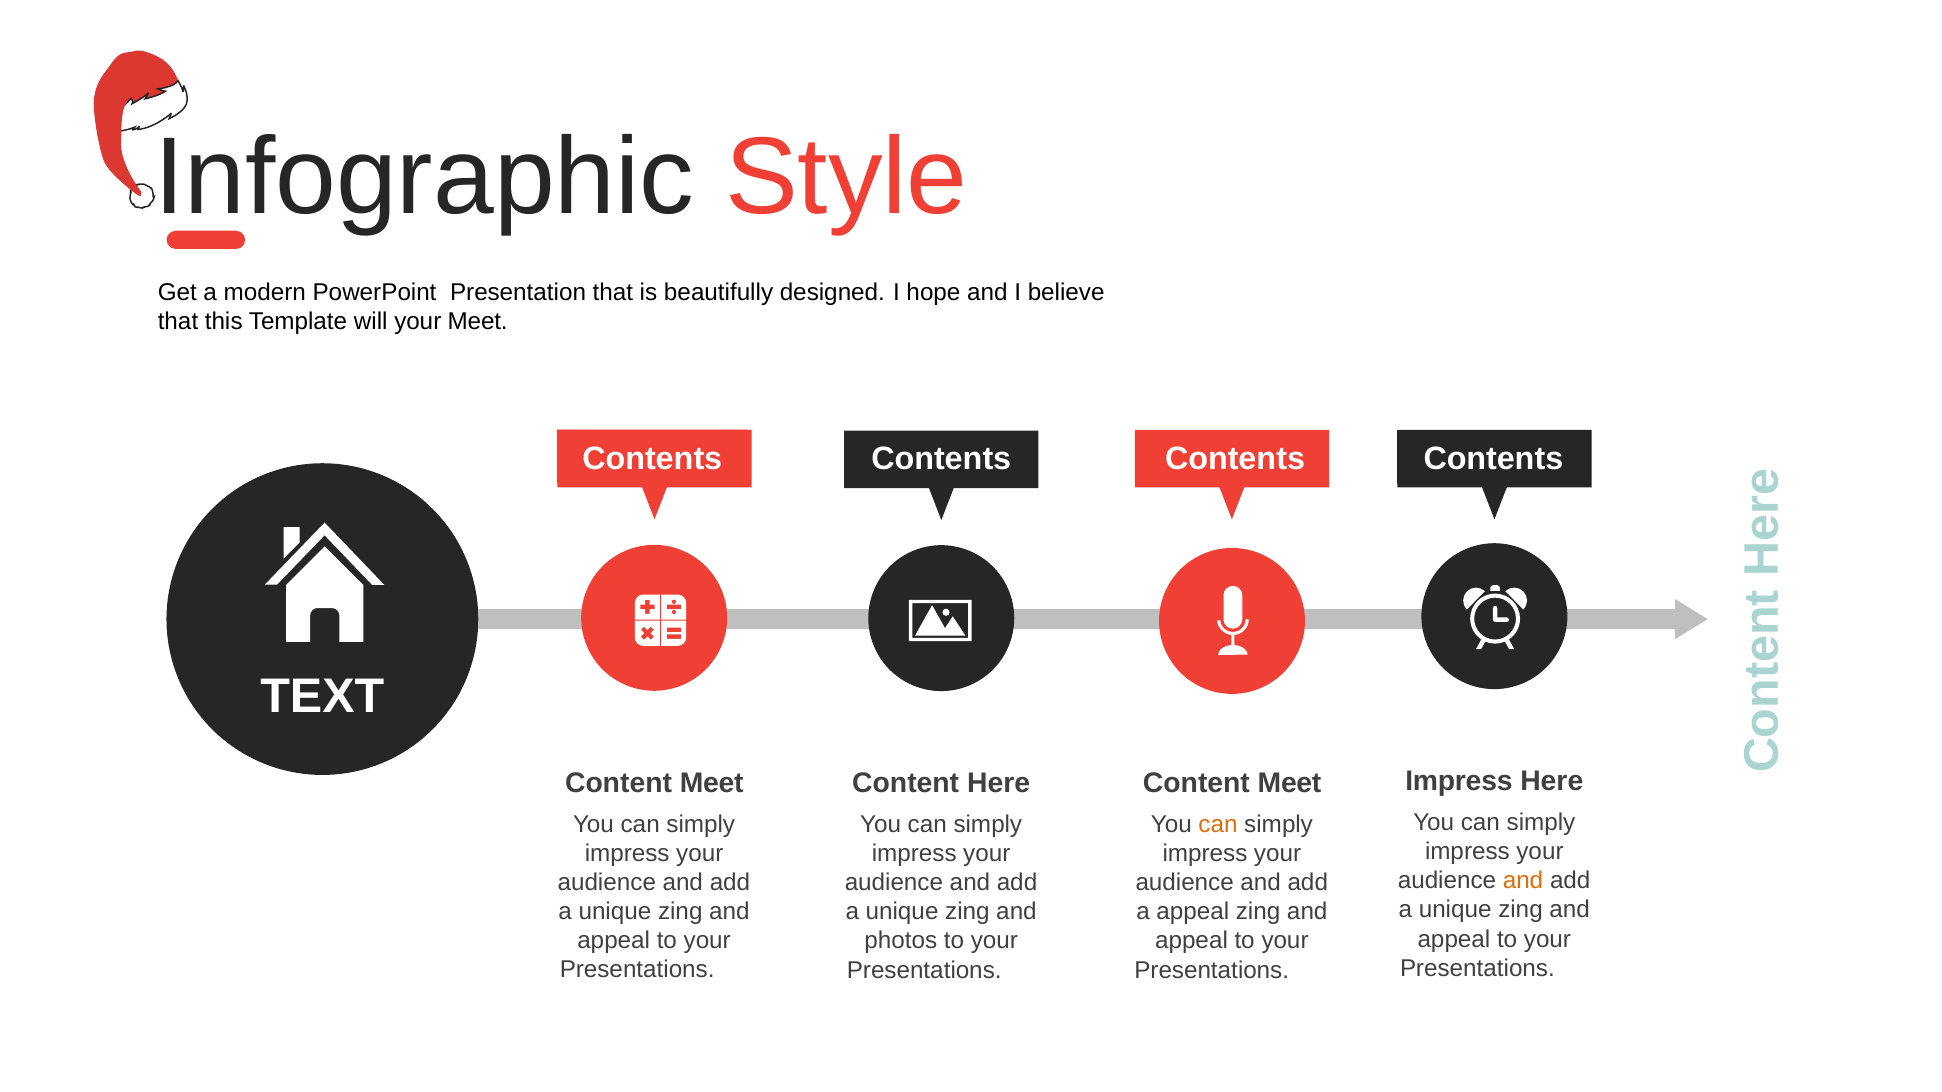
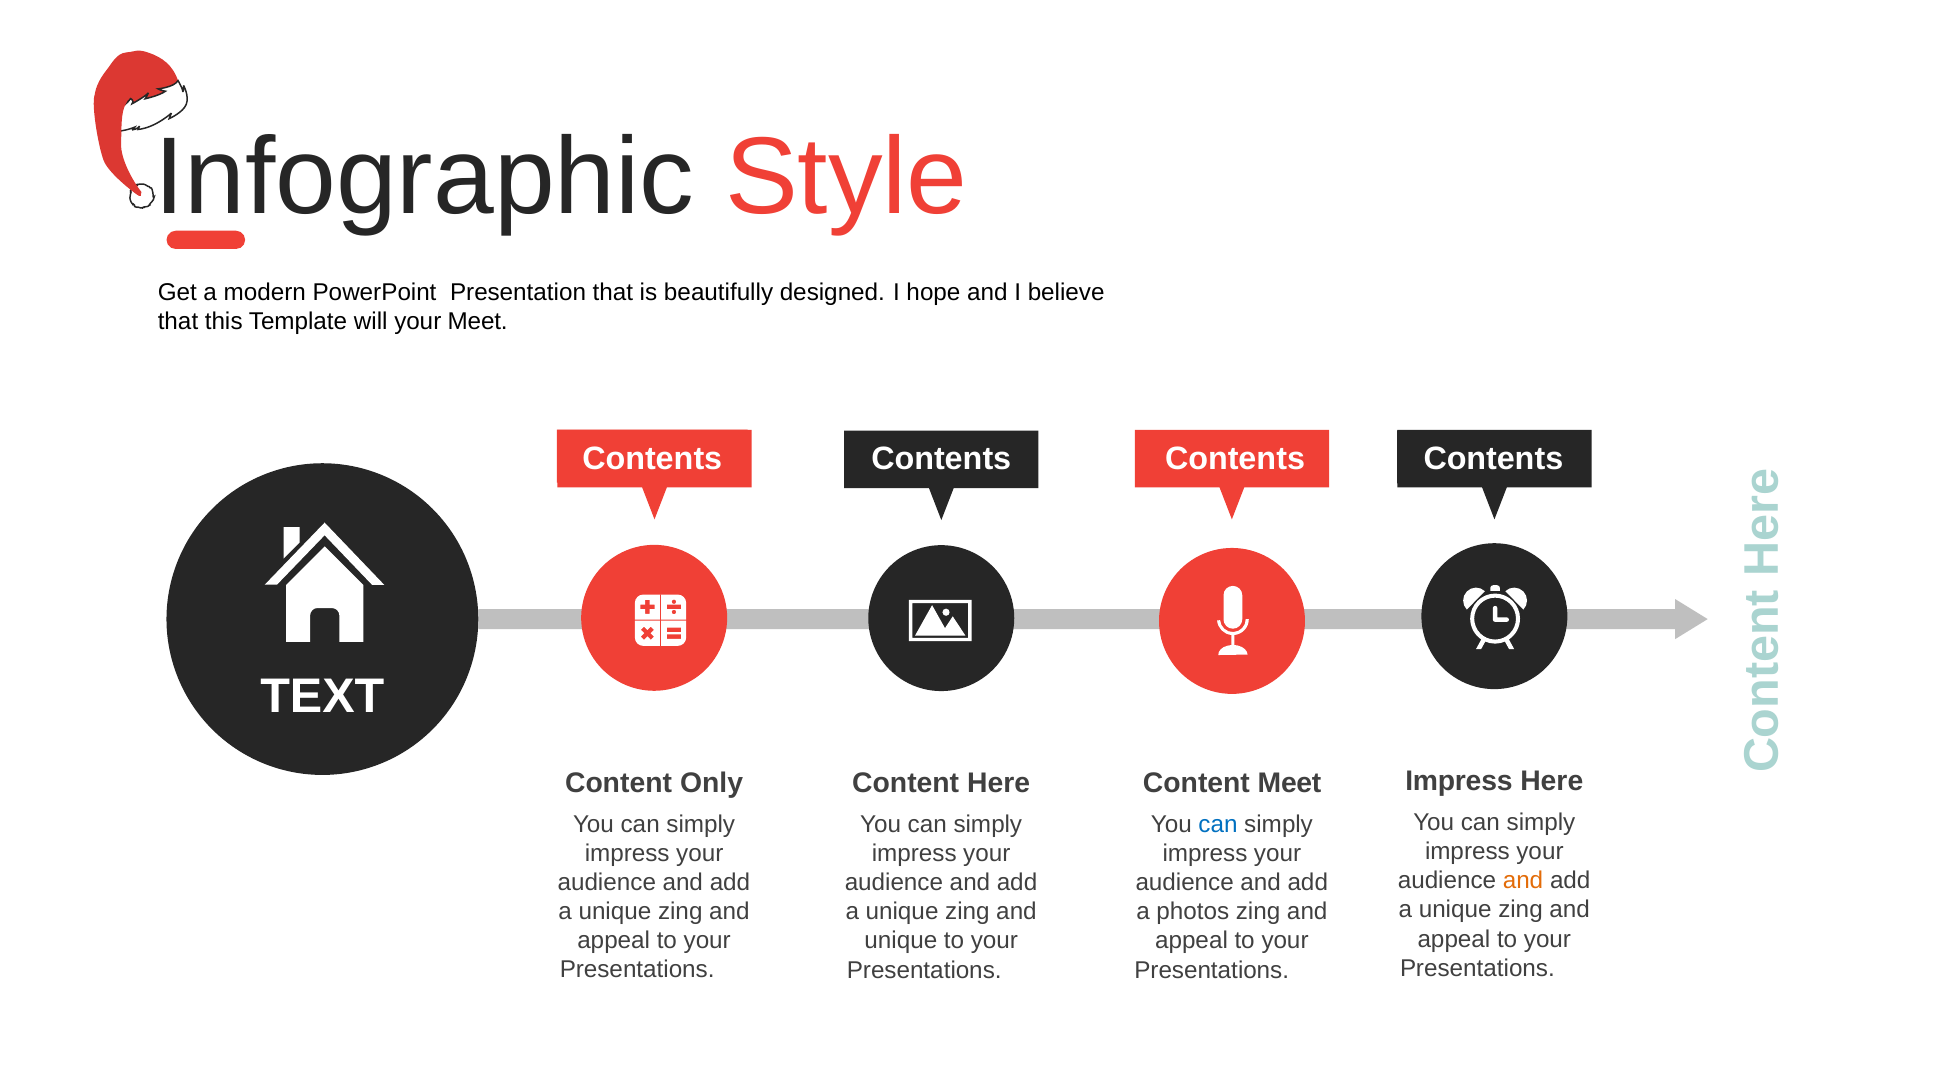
Meet at (712, 783): Meet -> Only
can at (1218, 825) colour: orange -> blue
a appeal: appeal -> photos
photos at (901, 941): photos -> unique
